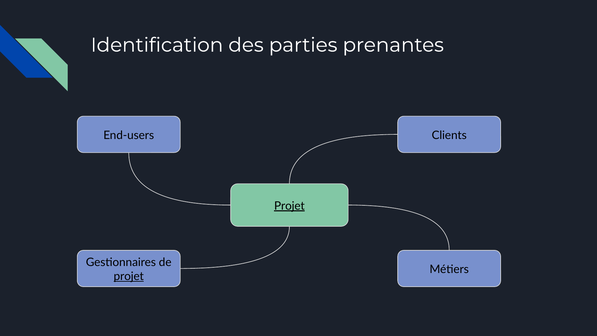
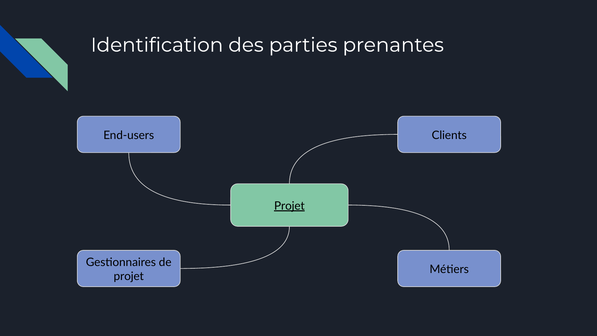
projet at (129, 276) underline: present -> none
